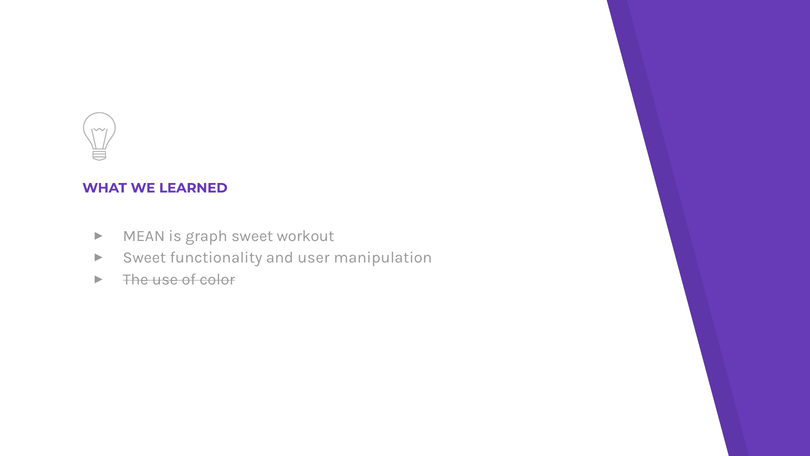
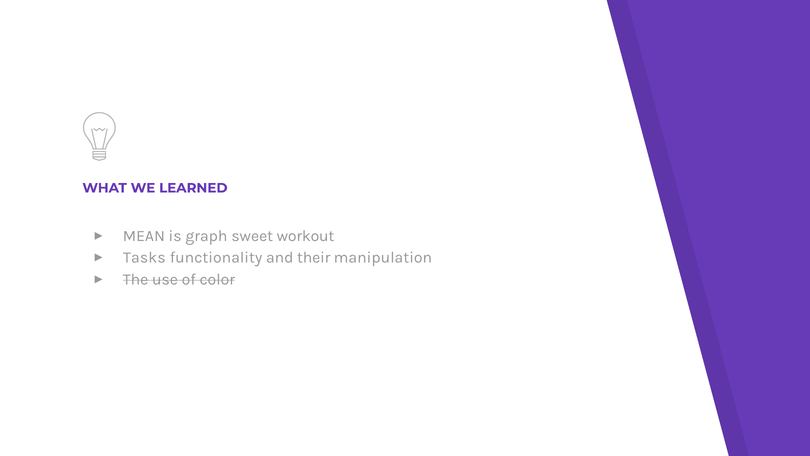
Sweet at (144, 257): Sweet -> Tasks
user: user -> their
